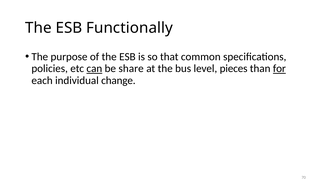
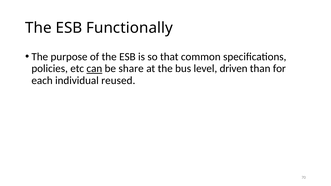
pieces: pieces -> driven
for underline: present -> none
change: change -> reused
